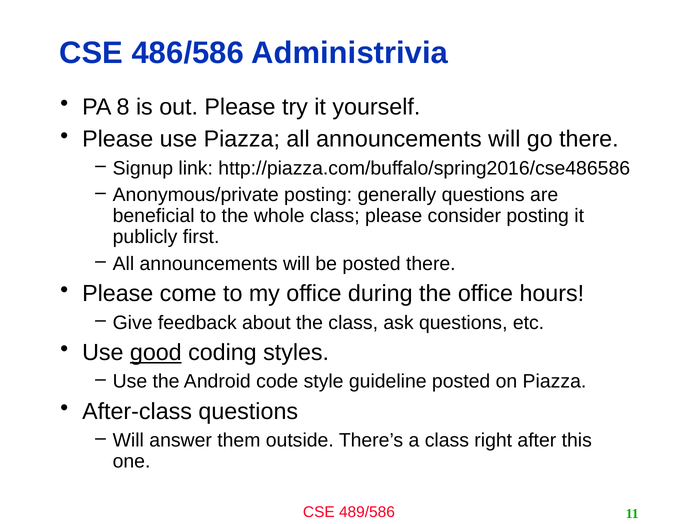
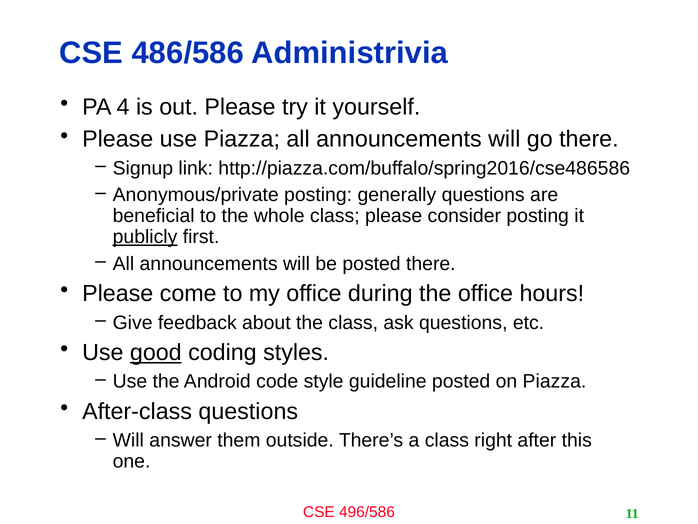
8: 8 -> 4
publicly underline: none -> present
489/586: 489/586 -> 496/586
